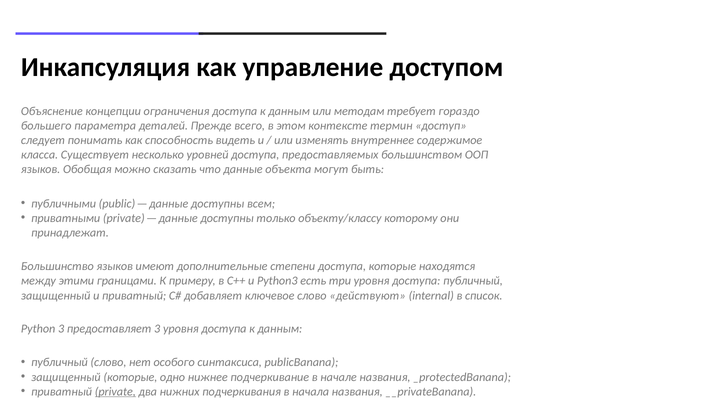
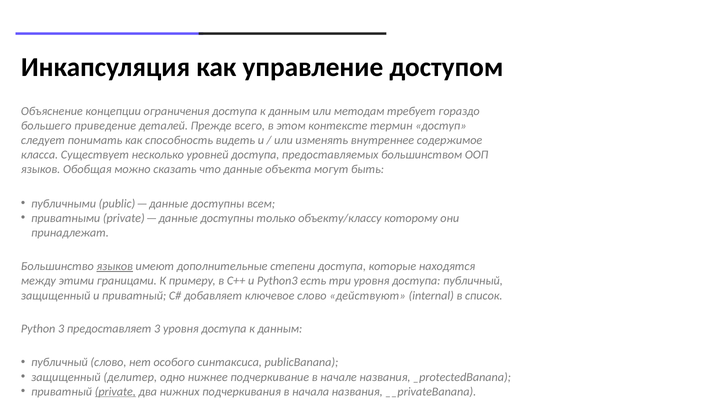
параметра: параметра -> приведение
языков at (115, 266) underline: none -> present
защищенный которые: которые -> делитер
